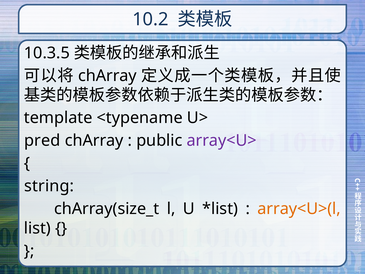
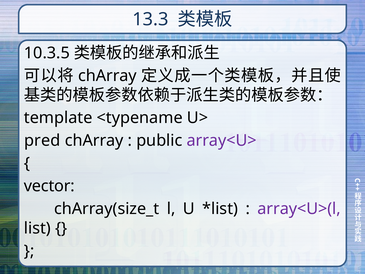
10.2: 10.2 -> 13.3
string: string -> vector
array<U>(l colour: orange -> purple
